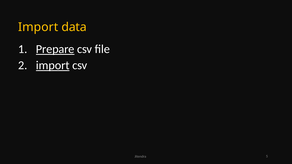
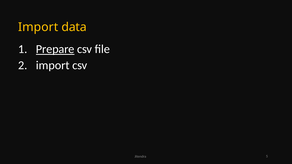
import at (53, 65) underline: present -> none
